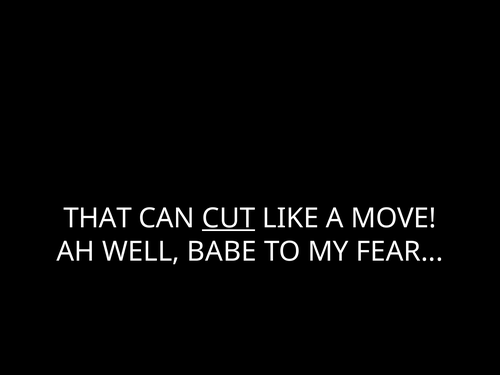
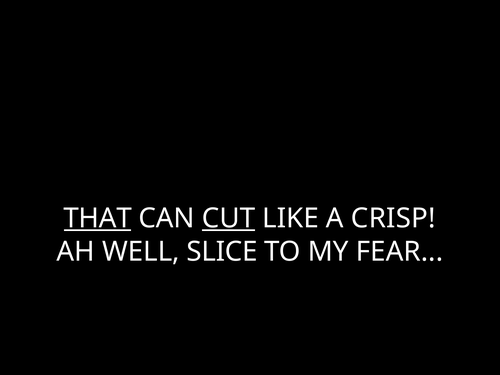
THAT underline: none -> present
MOVE: MOVE -> CRISP
BABE: BABE -> SLICE
